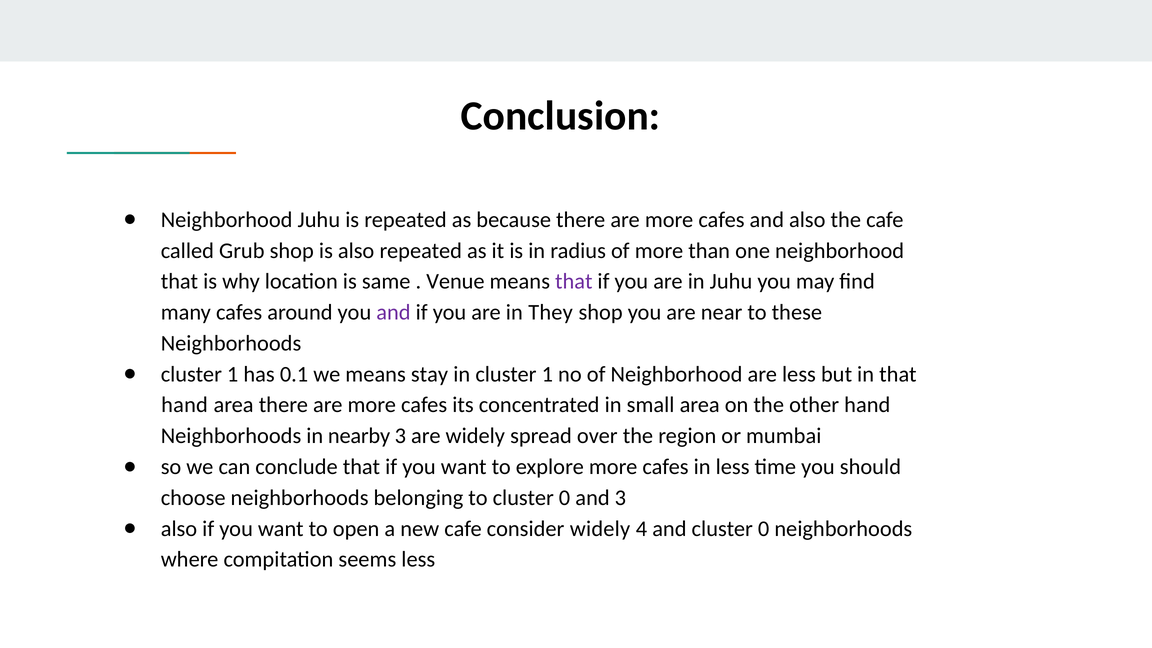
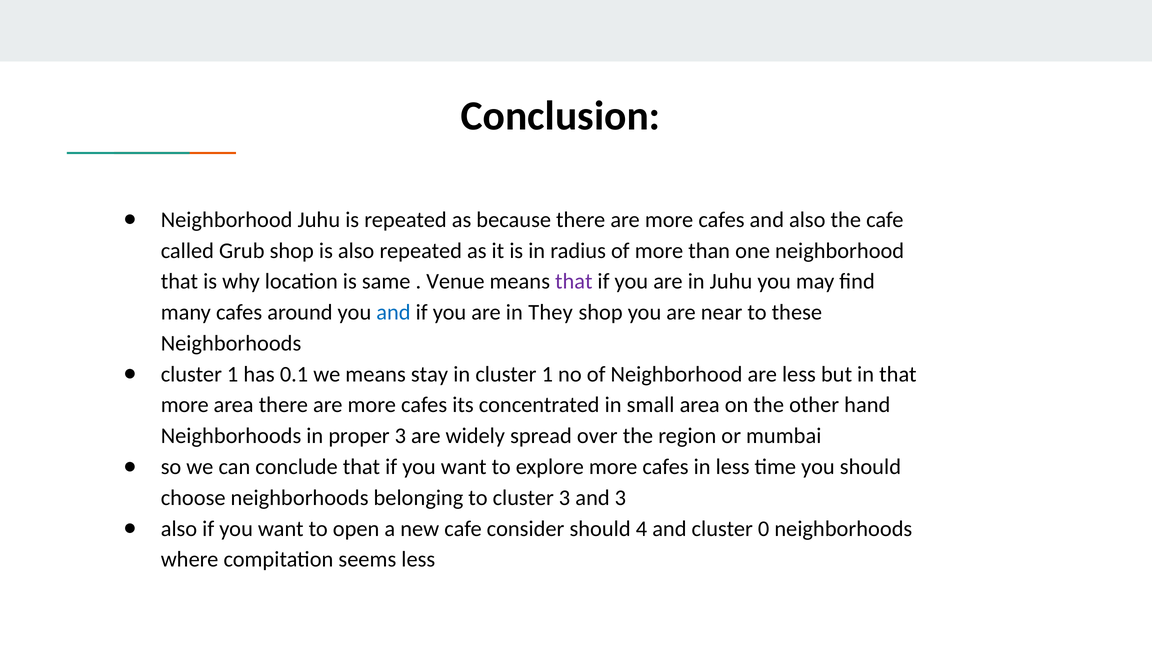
and at (393, 312) colour: purple -> blue
hand at (185, 405): hand -> more
nearby: nearby -> proper
to cluster 0: 0 -> 3
consider widely: widely -> should
